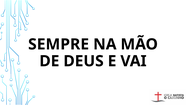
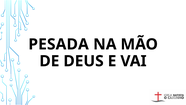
SEMPRE: SEMPRE -> PESADA
